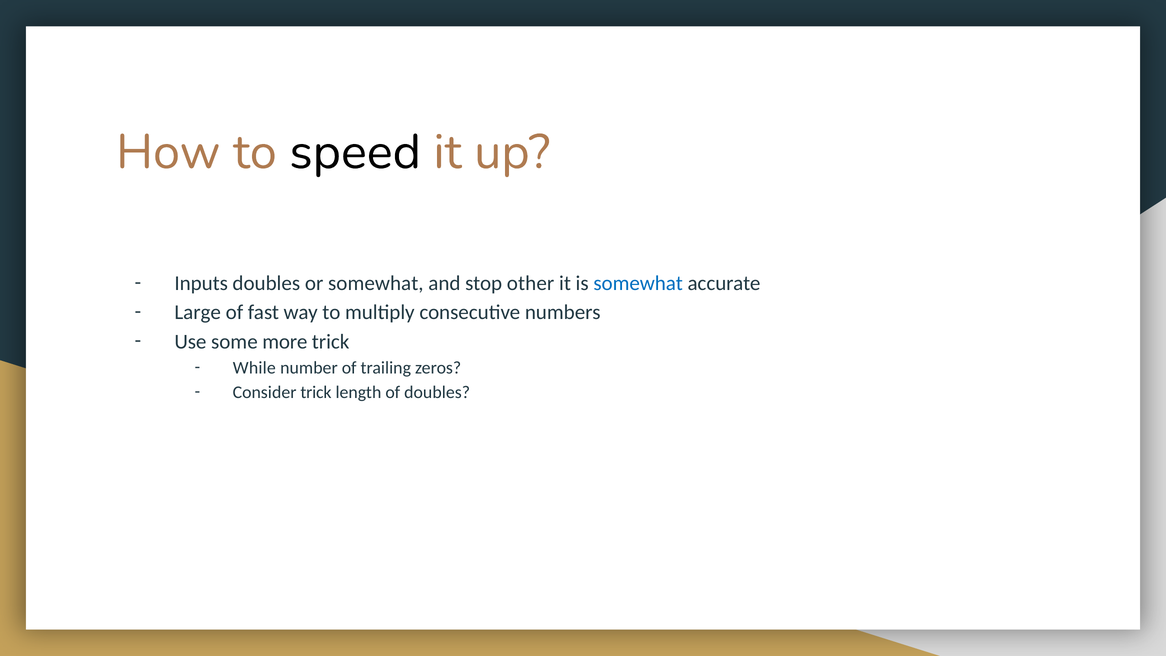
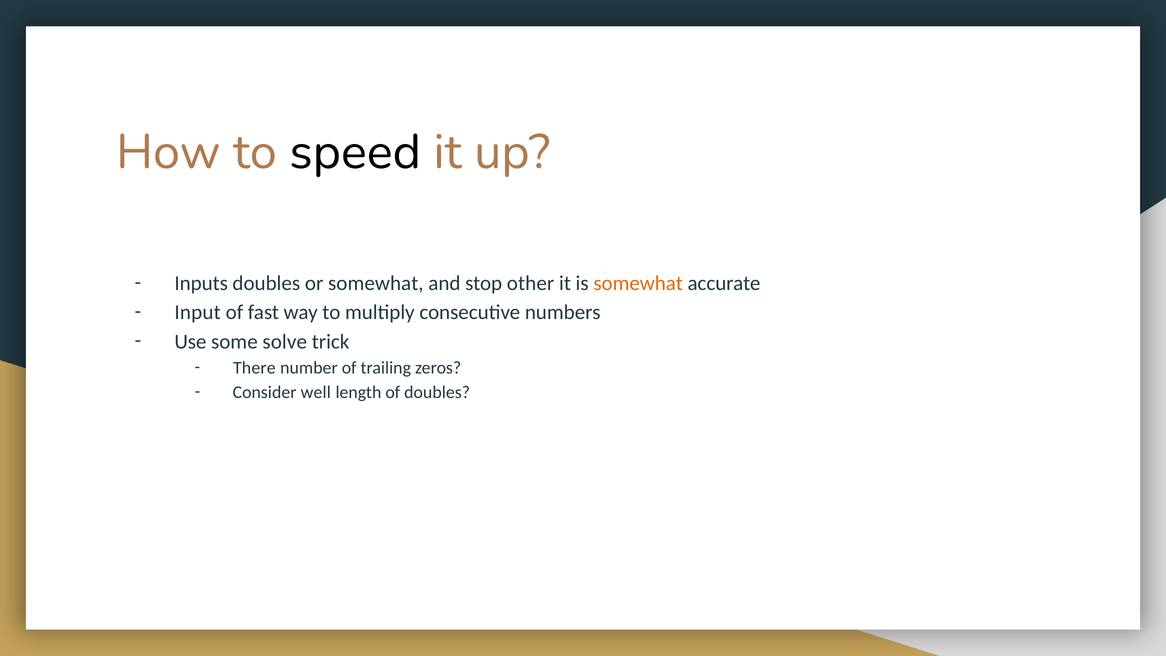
somewhat at (638, 283) colour: blue -> orange
Large: Large -> Input
more: more -> solve
While: While -> There
Consider trick: trick -> well
